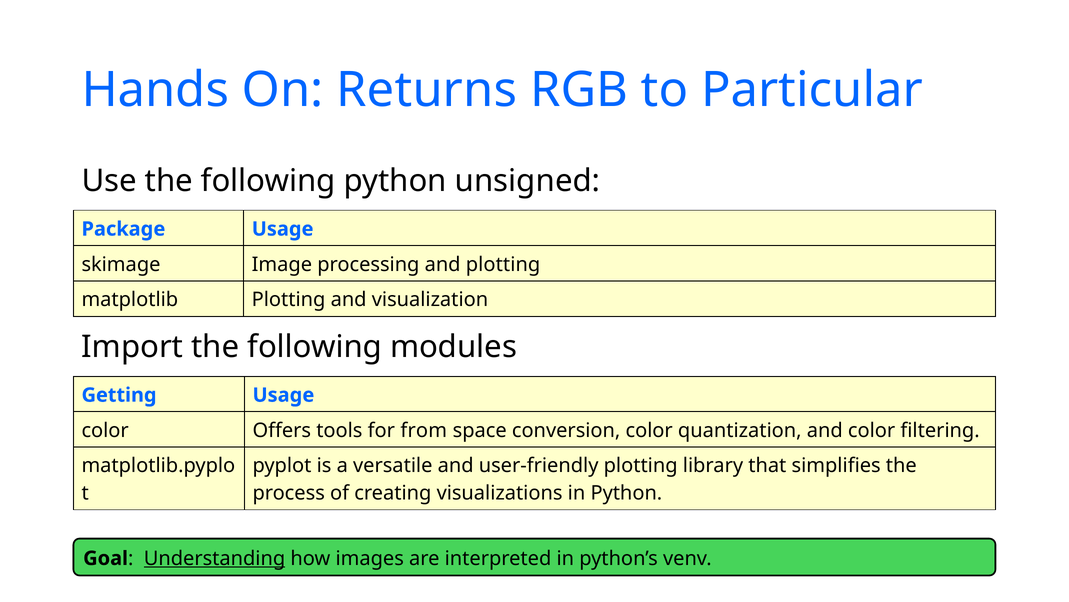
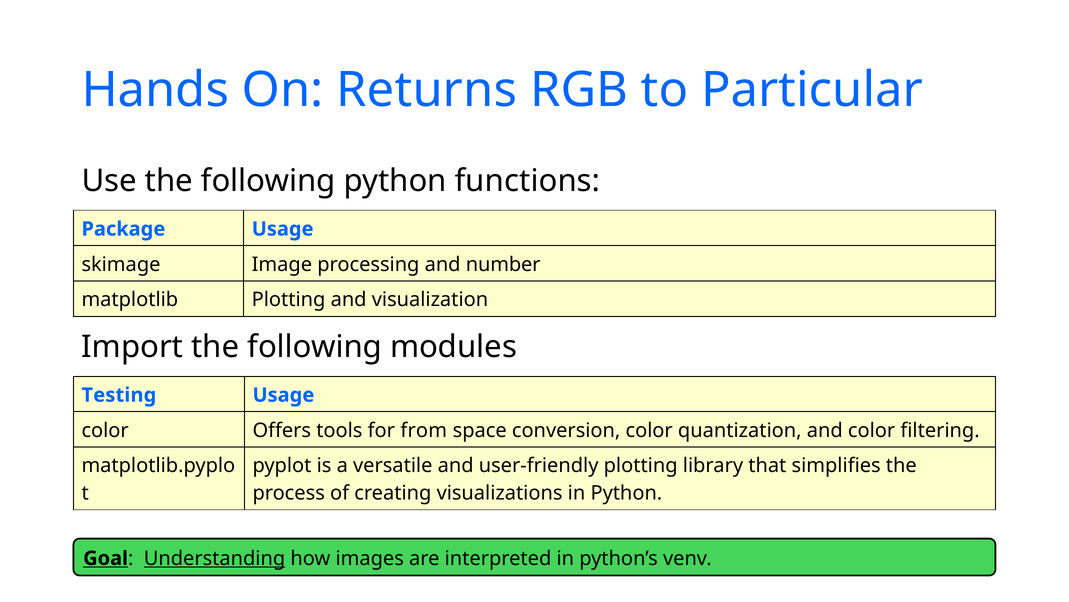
unsigned: unsigned -> functions
and plotting: plotting -> number
Getting: Getting -> Testing
Goal underline: none -> present
